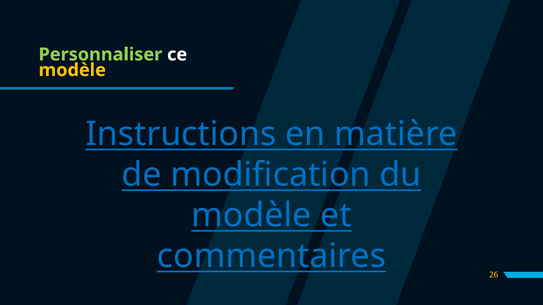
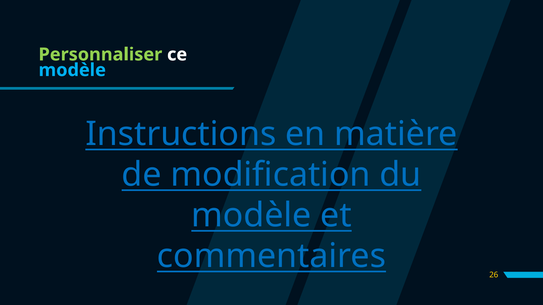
modèle at (72, 70) colour: yellow -> light blue
